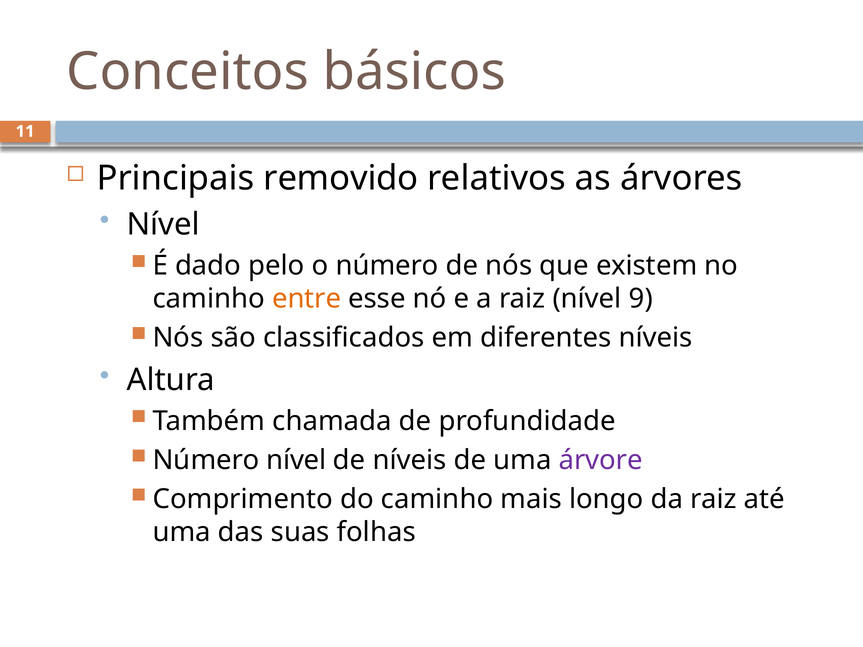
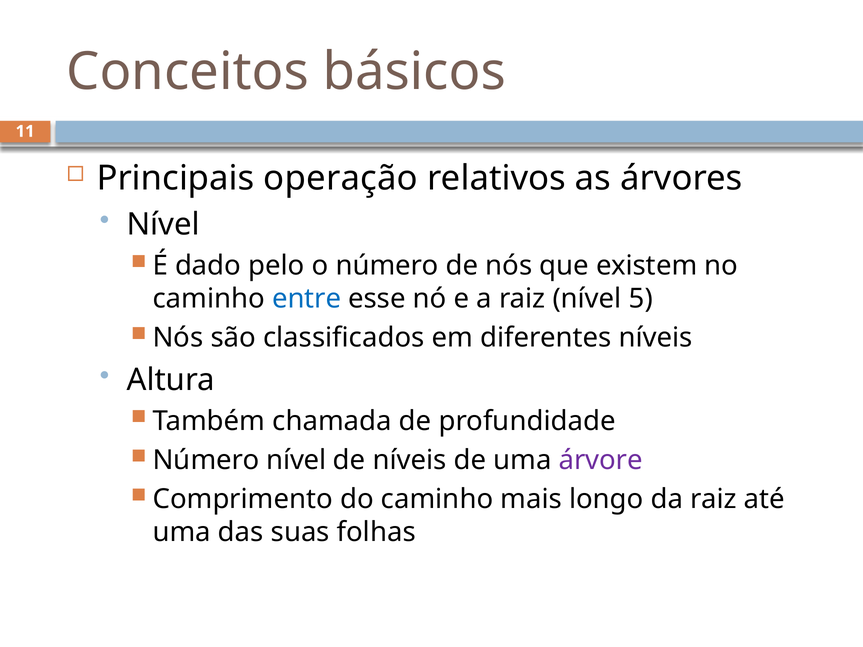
removido: removido -> operação
entre colour: orange -> blue
9: 9 -> 5
